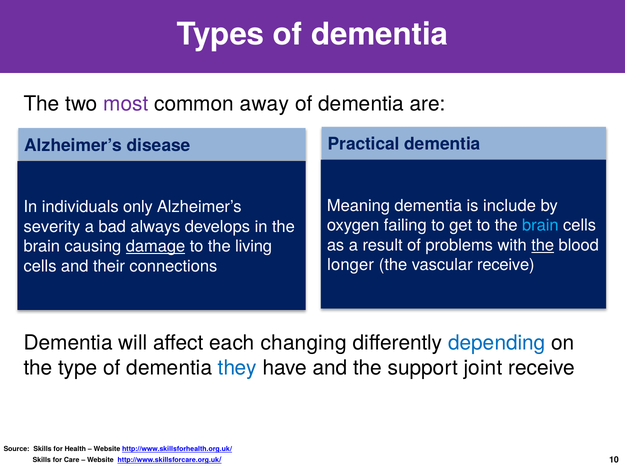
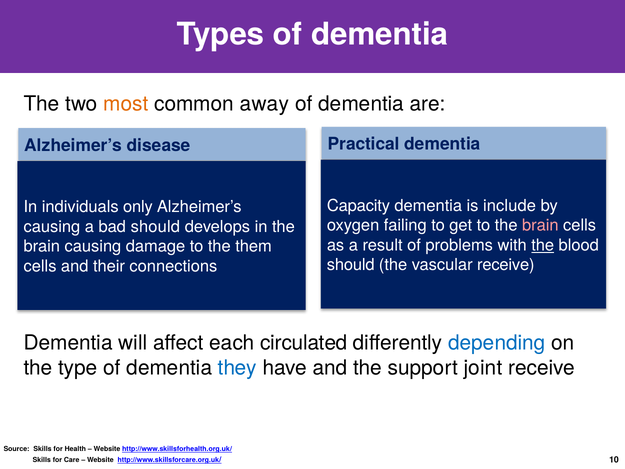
most colour: purple -> orange
Meaning: Meaning -> Capacity
brain at (540, 225) colour: light blue -> pink
severity at (52, 227): severity -> causing
bad always: always -> should
damage underline: present -> none
living: living -> them
longer at (351, 265): longer -> should
changing: changing -> circulated
